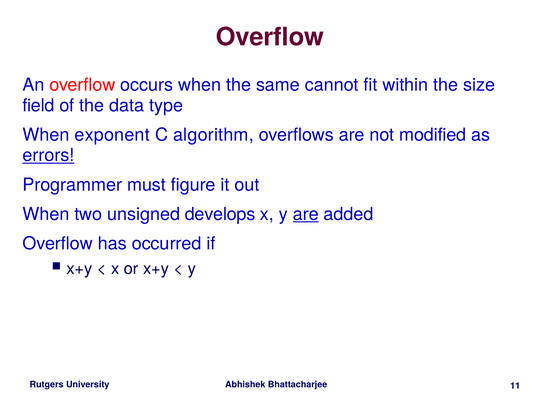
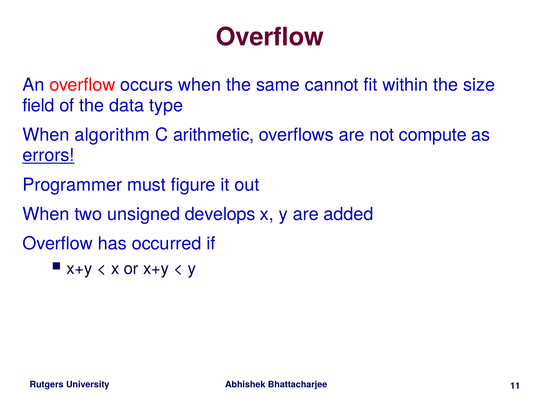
exponent: exponent -> algorithm
algorithm: algorithm -> arithmetic
modified: modified -> compute
are at (306, 214) underline: present -> none
